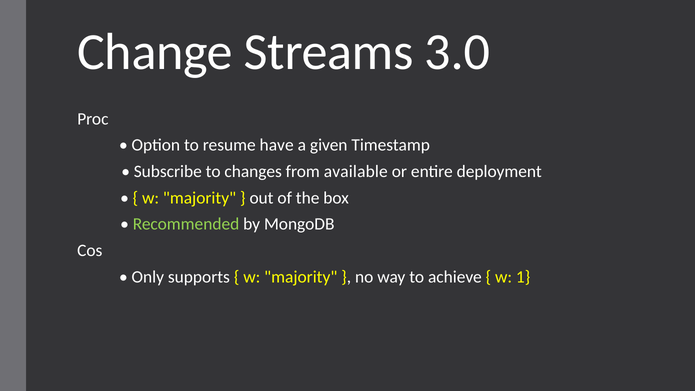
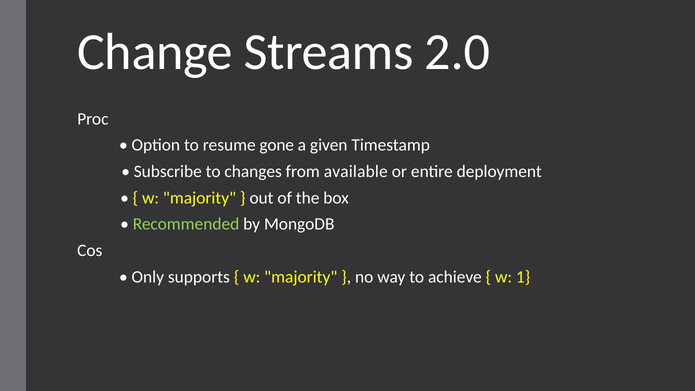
3.0: 3.0 -> 2.0
have: have -> gone
